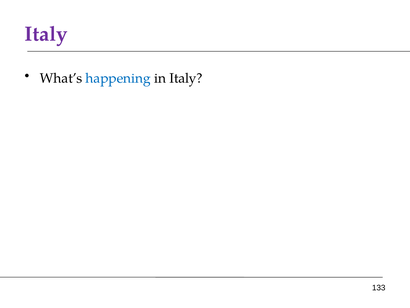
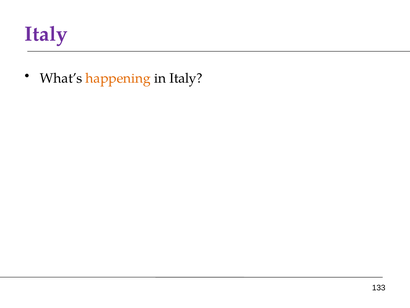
happening colour: blue -> orange
